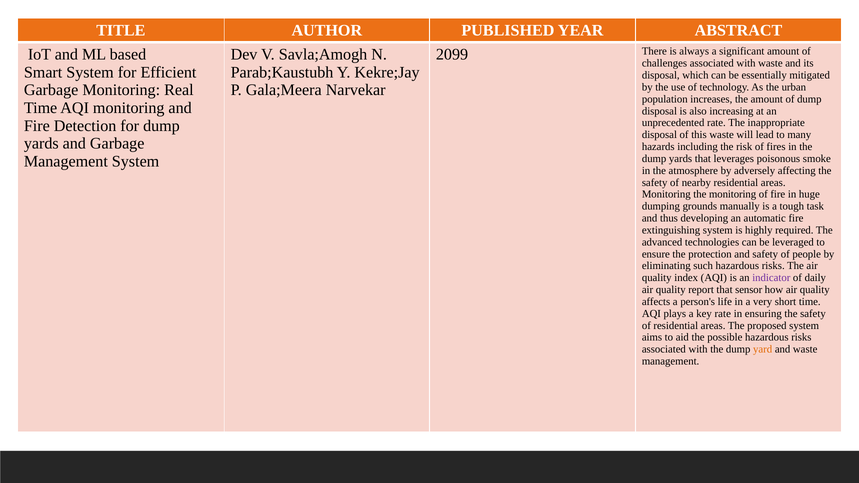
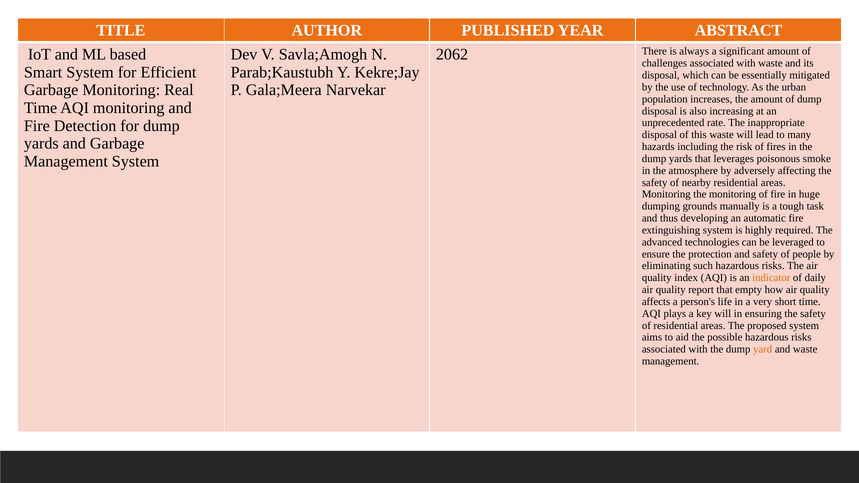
2099: 2099 -> 2062
indicator colour: purple -> orange
sensor: sensor -> empty
key rate: rate -> will
